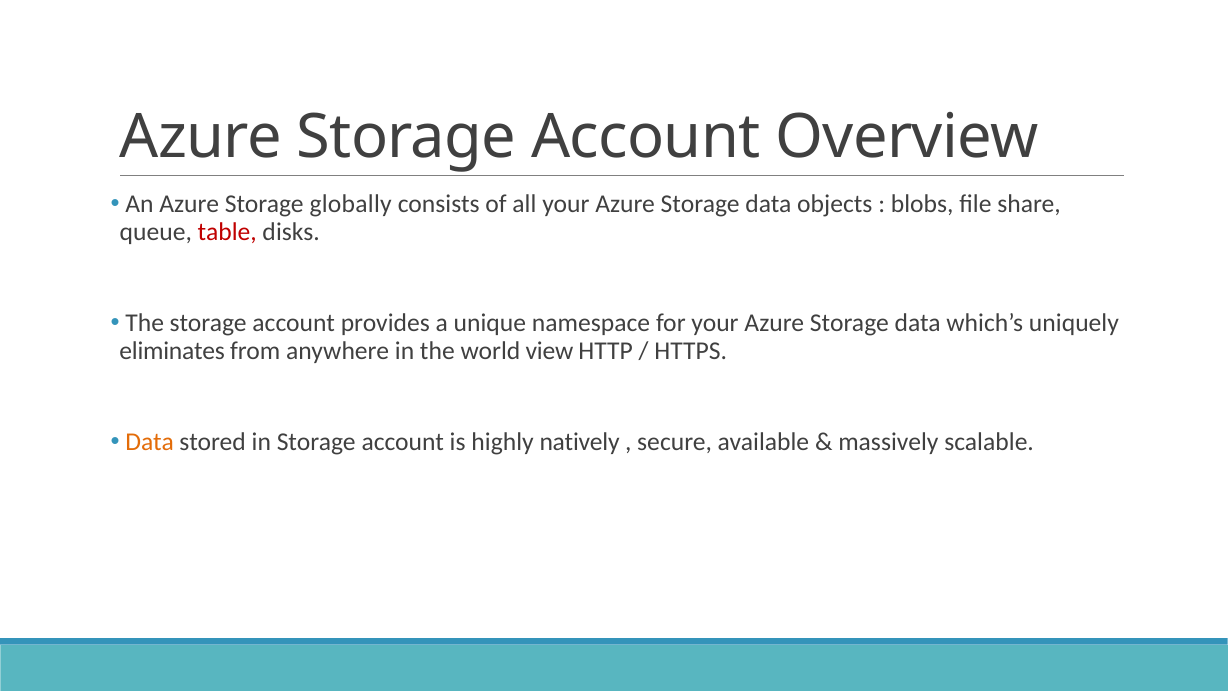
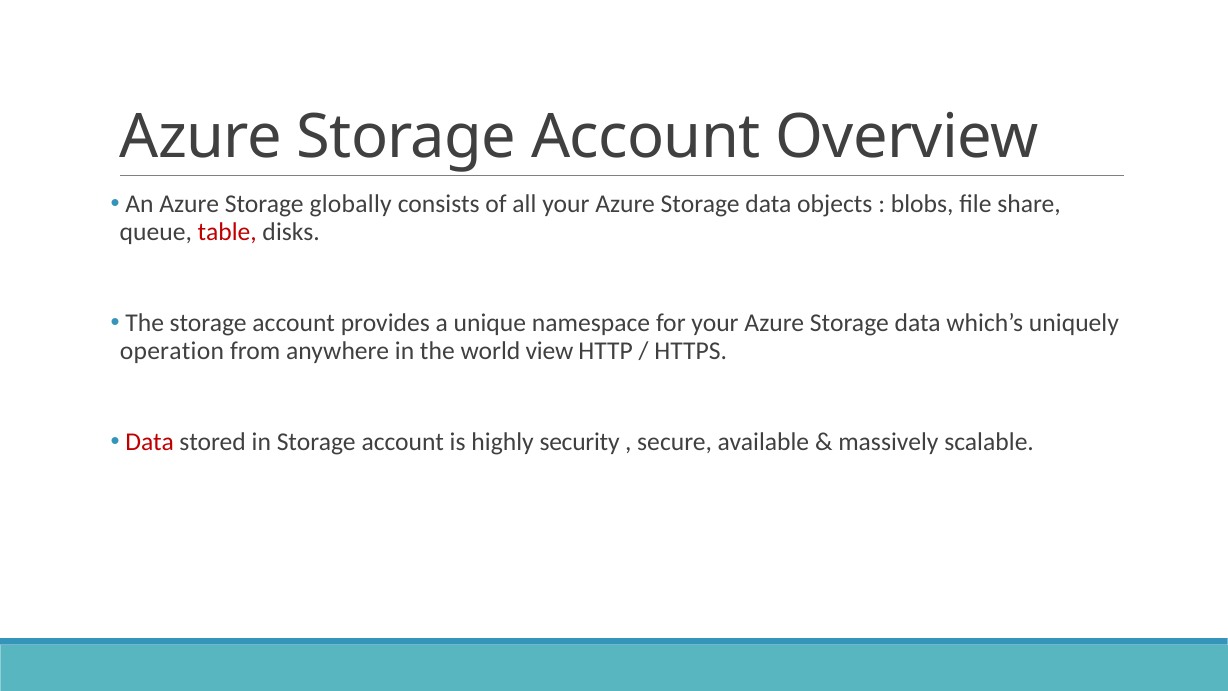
eliminates: eliminates -> operation
Data at (150, 442) colour: orange -> red
natively: natively -> security
